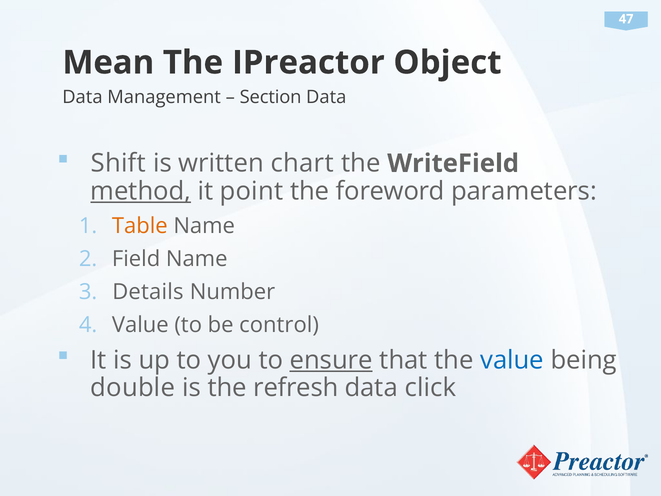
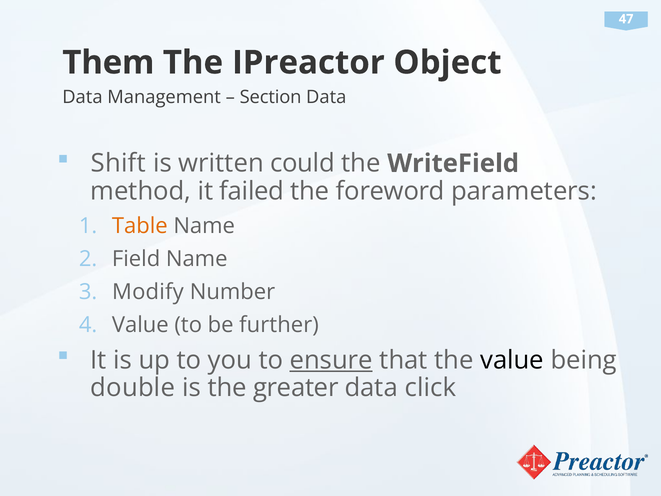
Mean: Mean -> Them
chart: chart -> could
method underline: present -> none
point: point -> failed
Details: Details -> Modify
control: control -> further
value at (512, 360) colour: blue -> black
refresh: refresh -> greater
